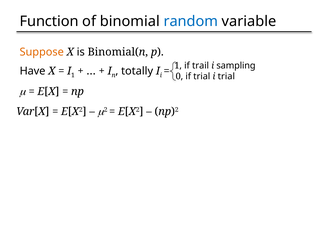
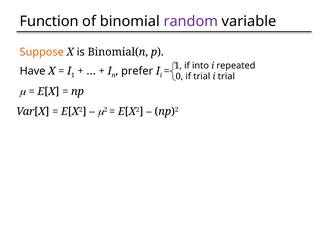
random colour: blue -> purple
trail: trail -> into
sampling: sampling -> repeated
totally: totally -> prefer
